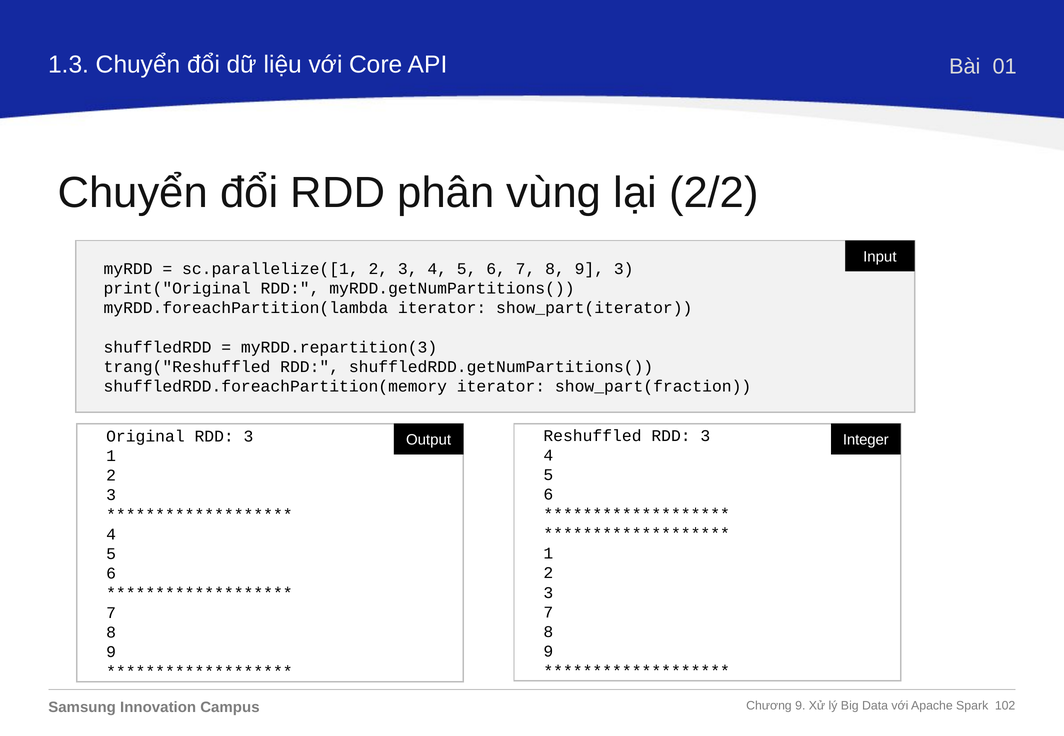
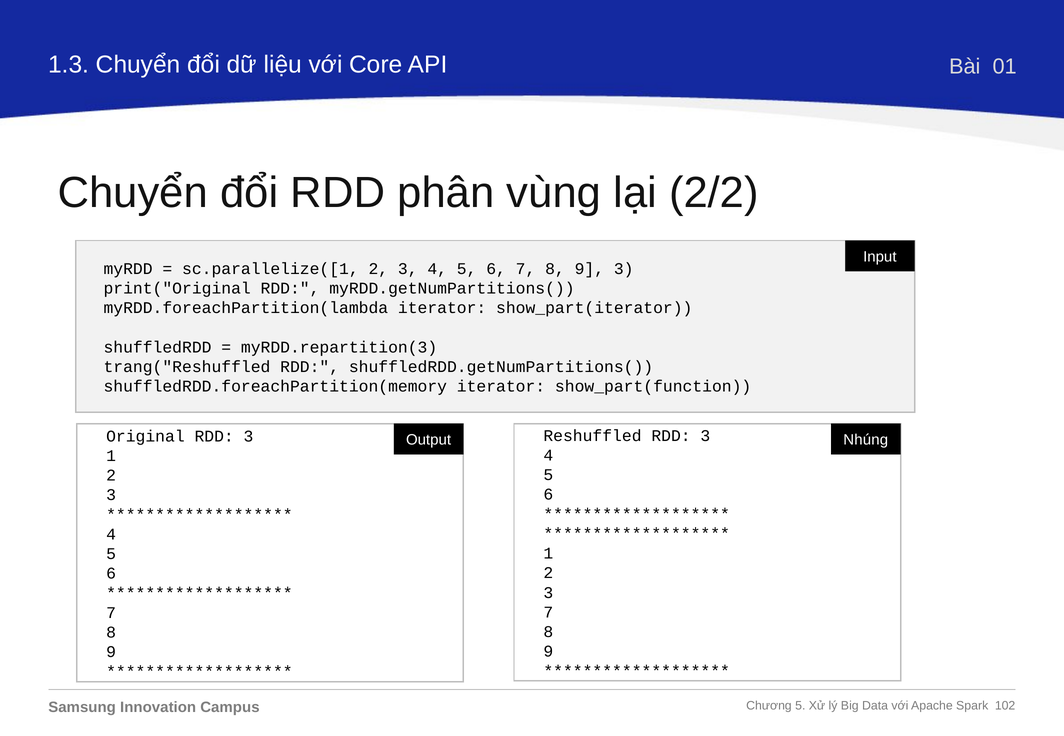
show_part(fraction: show_part(fraction -> show_part(function
Integer: Integer -> Nhúng
9 at (800, 706): 9 -> 5
